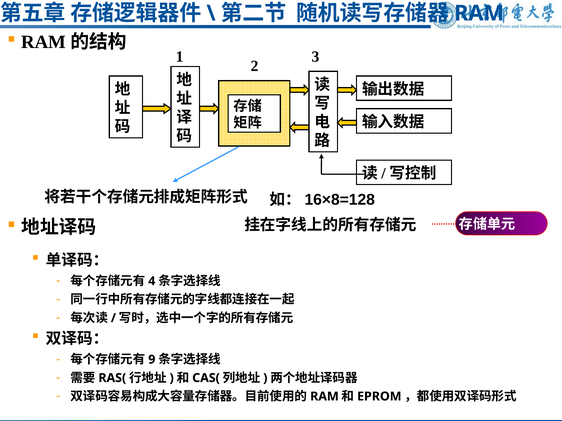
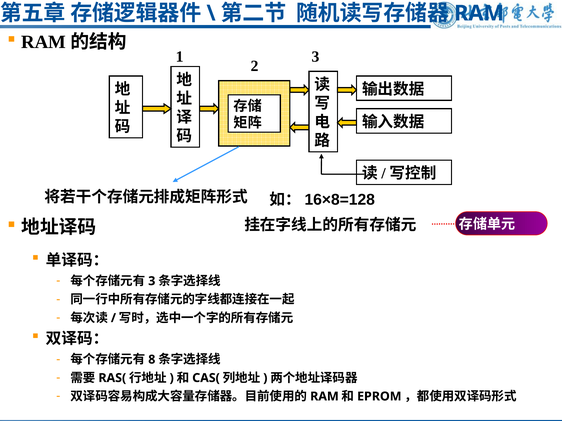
4 at (152, 281): 4 -> 3
9: 9 -> 8
